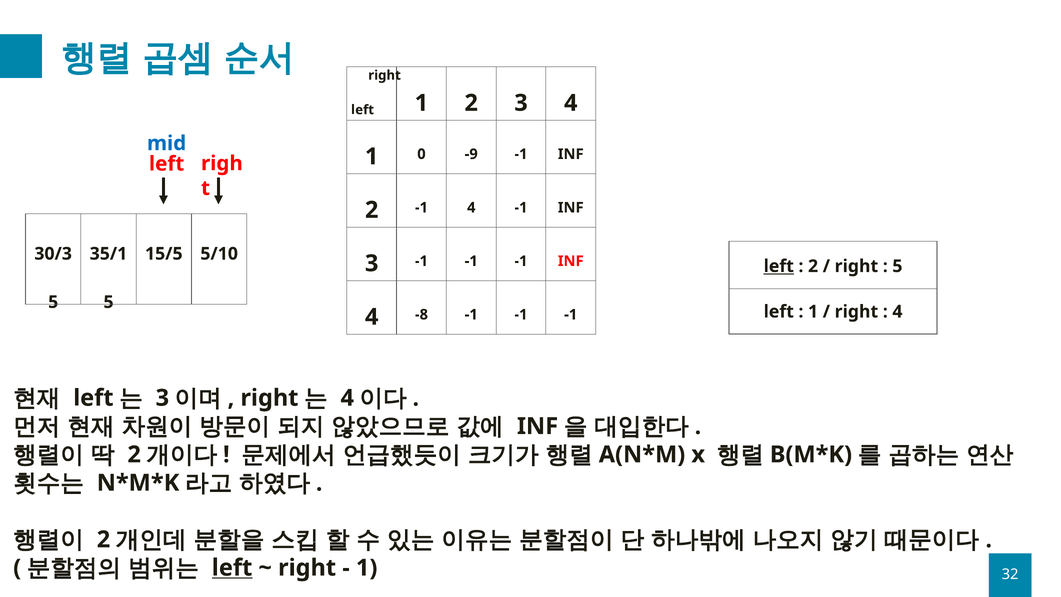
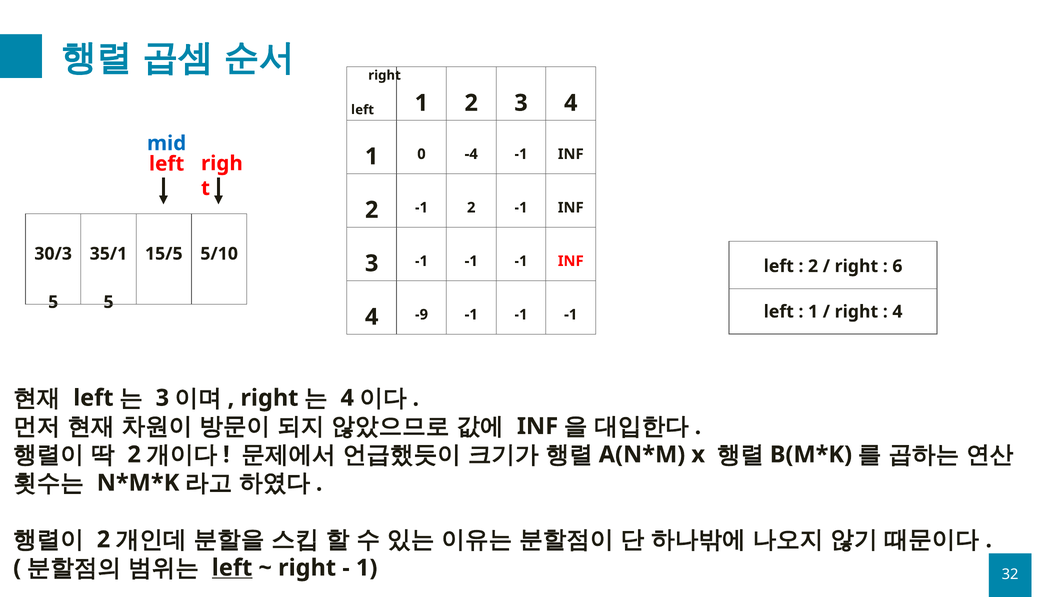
-9: -9 -> -4
-1 4: 4 -> 2
left at (779, 266) underline: present -> none
5 at (897, 266): 5 -> 6
-8: -8 -> -9
